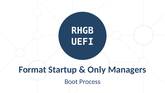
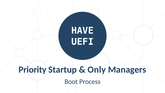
RHGB: RHGB -> HAVE
Format: Format -> Priority
